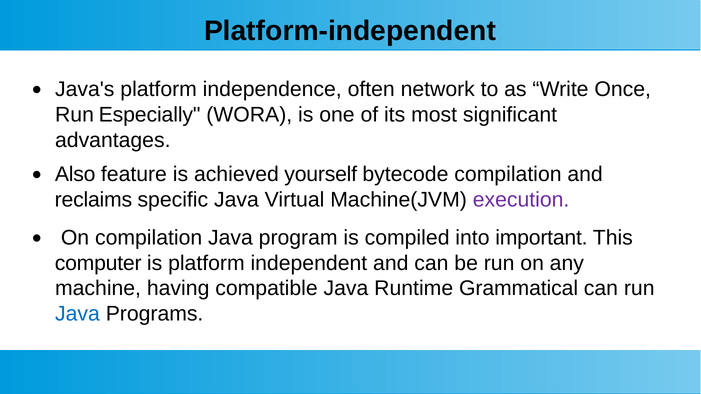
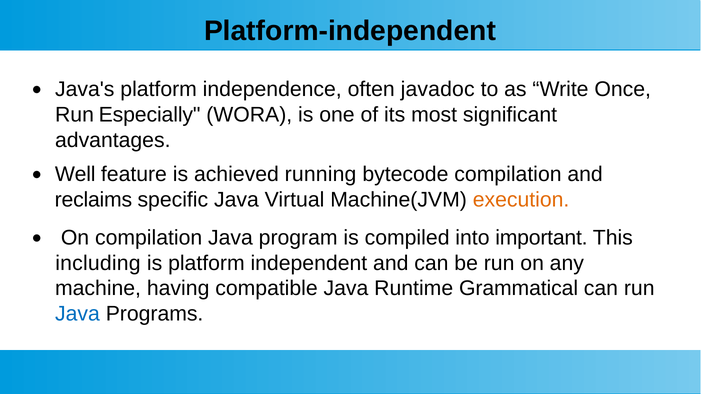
network: network -> javadoc
Also: Also -> Well
yourself: yourself -> running
execution colour: purple -> orange
computer: computer -> including
